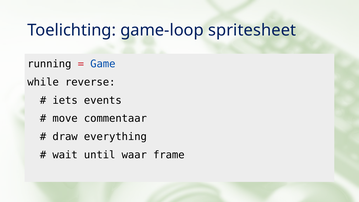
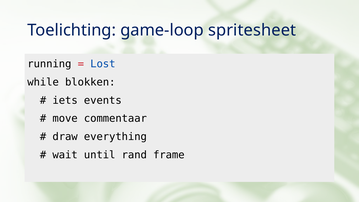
Game: Game -> Lost
reverse: reverse -> blokken
waar: waar -> rand
